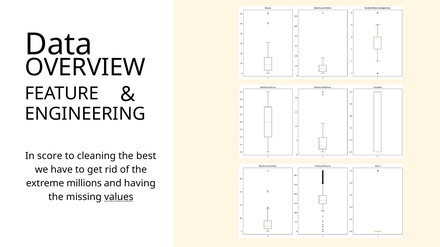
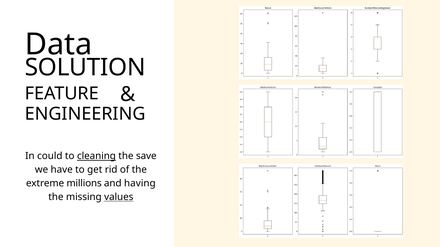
OVERVIEW: OVERVIEW -> SOLUTION
score: score -> could
cleaning underline: none -> present
best: best -> save
